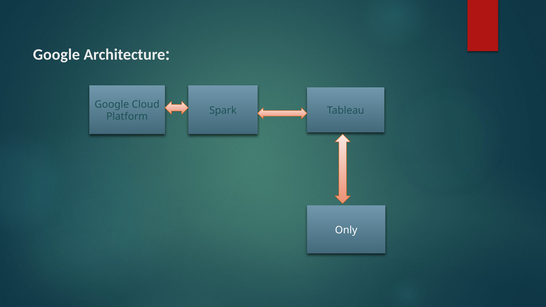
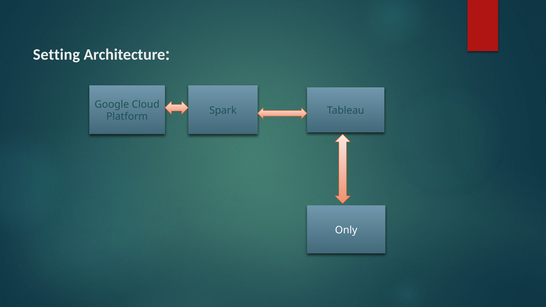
Google at (56, 55): Google -> Setting
